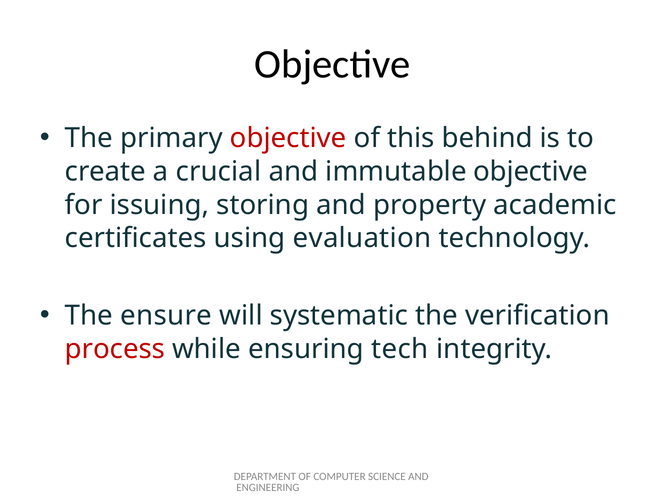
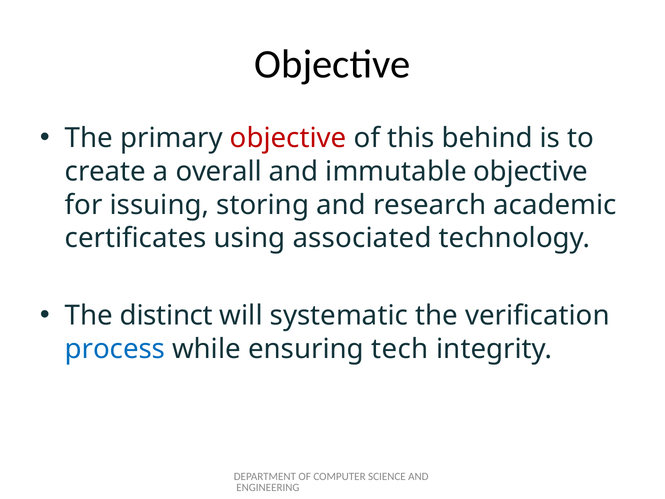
crucial: crucial -> overall
property: property -> research
evaluation: evaluation -> associated
ensure: ensure -> distinct
process colour: red -> blue
